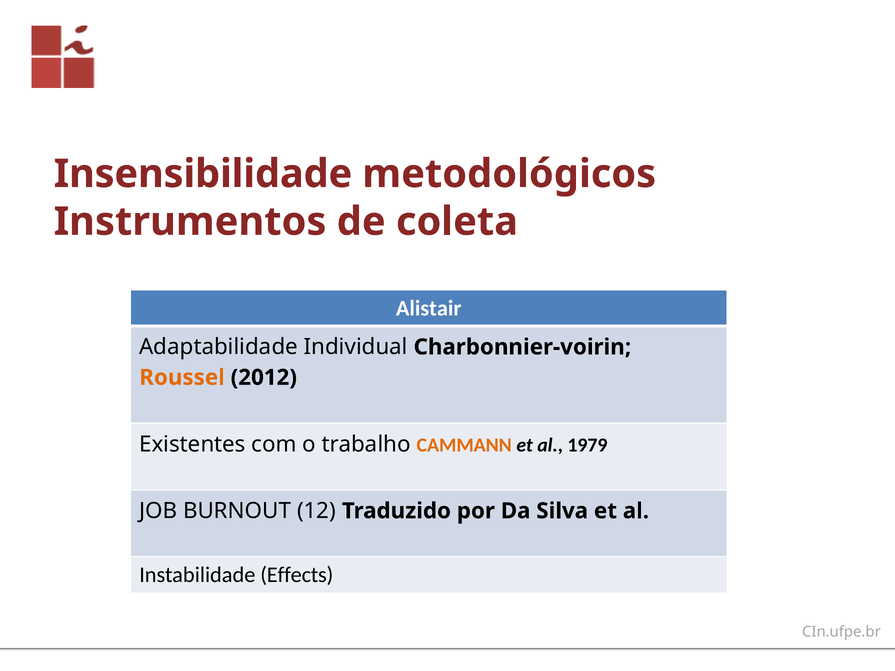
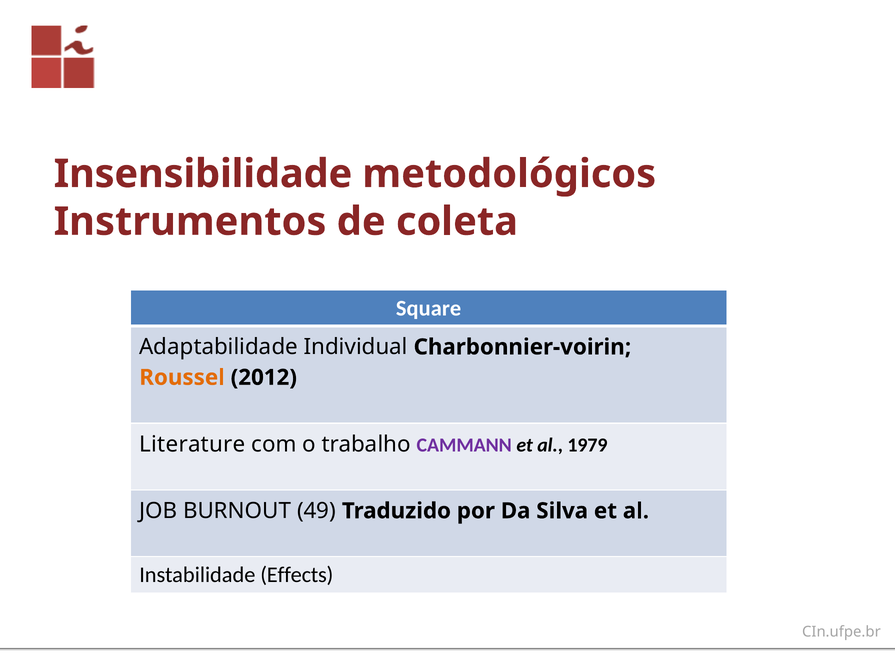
Alistair: Alistair -> Square
Existentes: Existentes -> Literature
CAMMANN colour: orange -> purple
12: 12 -> 49
